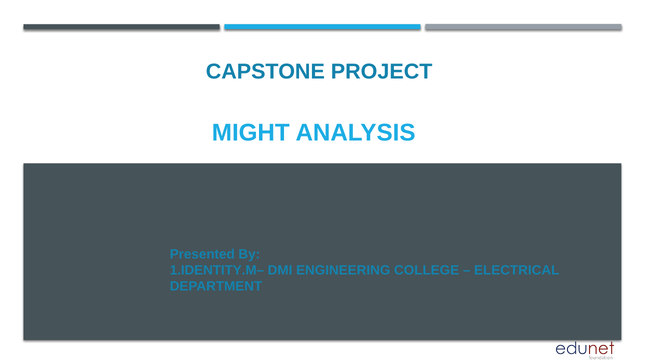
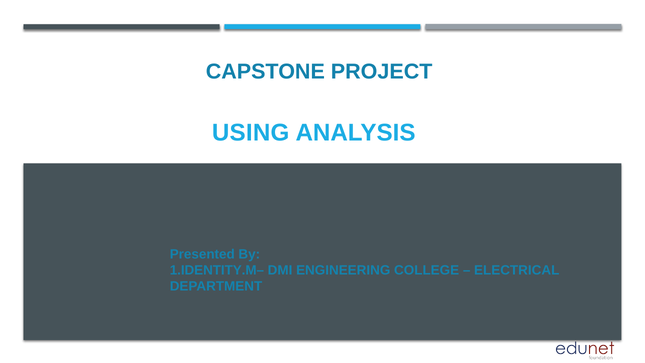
MIGHT: MIGHT -> USING
